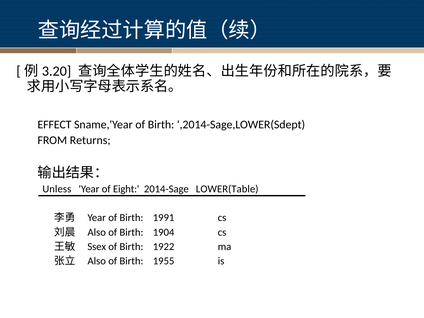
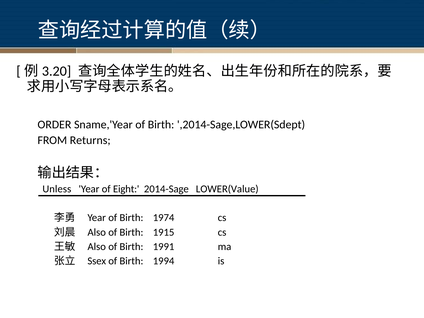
EFFECT: EFFECT -> ORDER
LOWER(Table: LOWER(Table -> LOWER(Value
1991: 1991 -> 1974
1904: 1904 -> 1915
Ssex at (97, 247): Ssex -> Also
1922: 1922 -> 1991
Also at (97, 261): Also -> Ssex
1955: 1955 -> 1994
